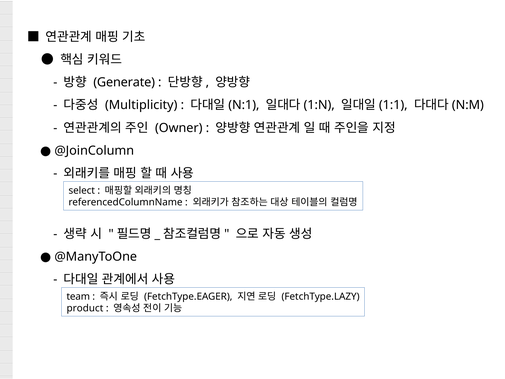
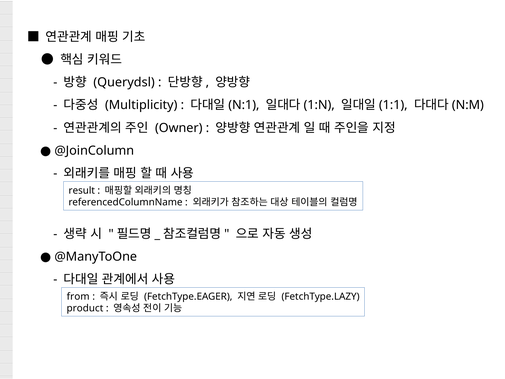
Generate: Generate -> Querydsl
select: select -> result
team: team -> from
